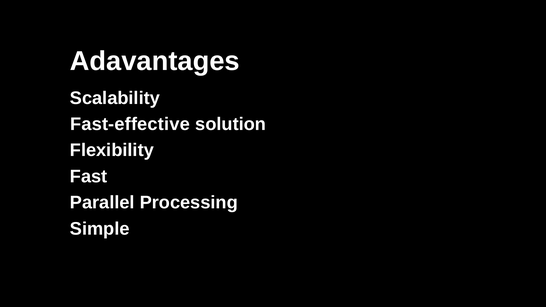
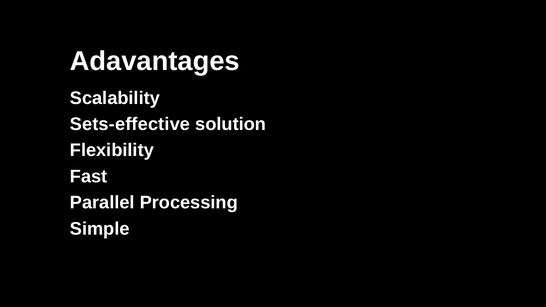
Fast-effective: Fast-effective -> Sets-effective
